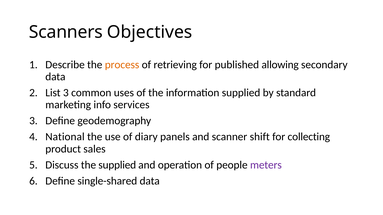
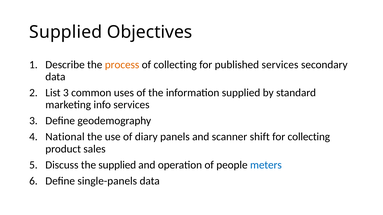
Scanners at (66, 32): Scanners -> Supplied
of retrieving: retrieving -> collecting
published allowing: allowing -> services
meters colour: purple -> blue
single-shared: single-shared -> single-panels
